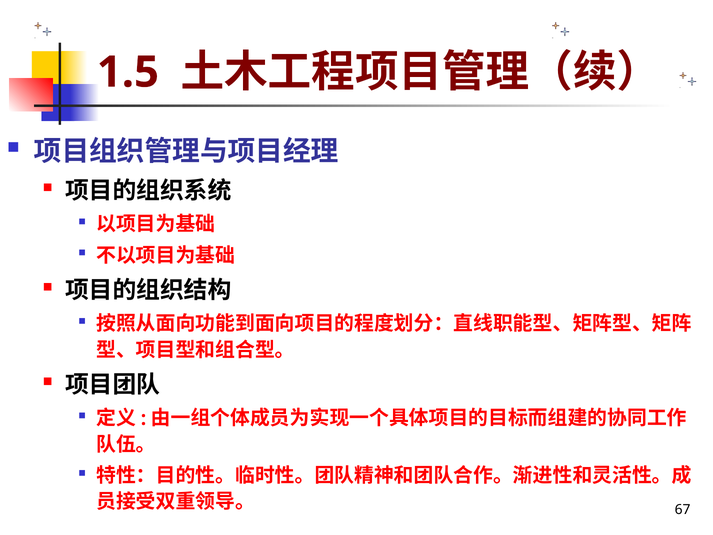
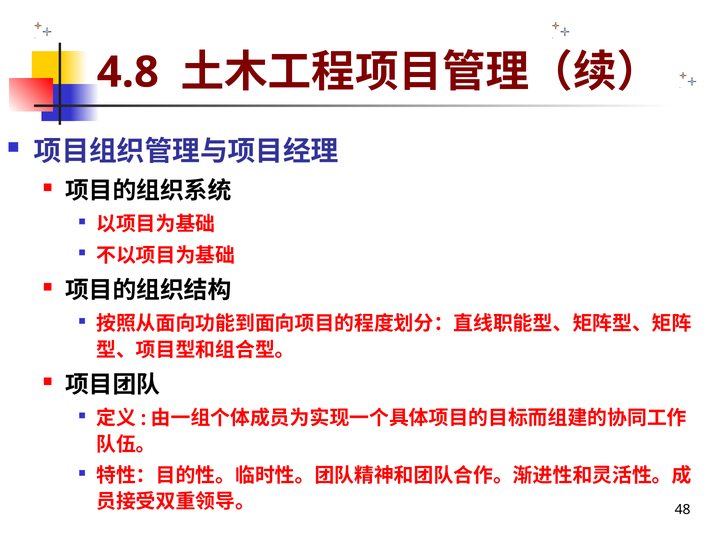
1.5: 1.5 -> 4.8
67: 67 -> 48
